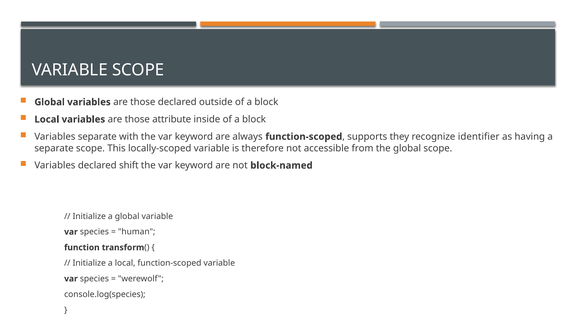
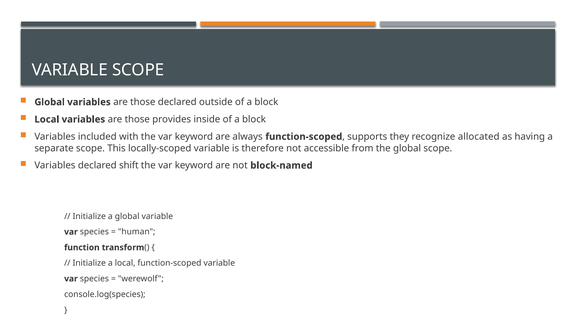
attribute: attribute -> provides
Variables separate: separate -> included
identifier: identifier -> allocated
